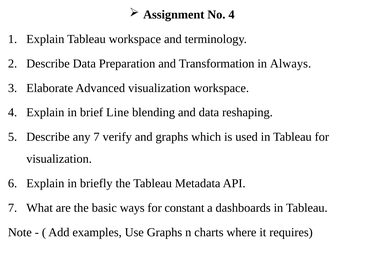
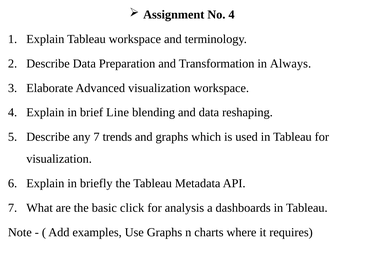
verify: verify -> trends
ways: ways -> click
constant: constant -> analysis
